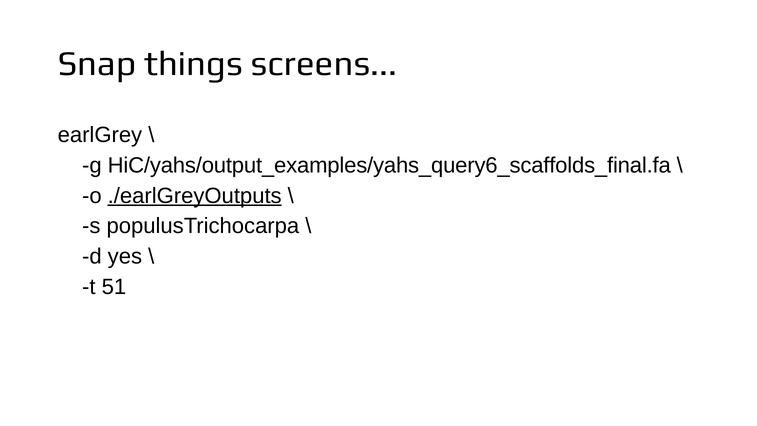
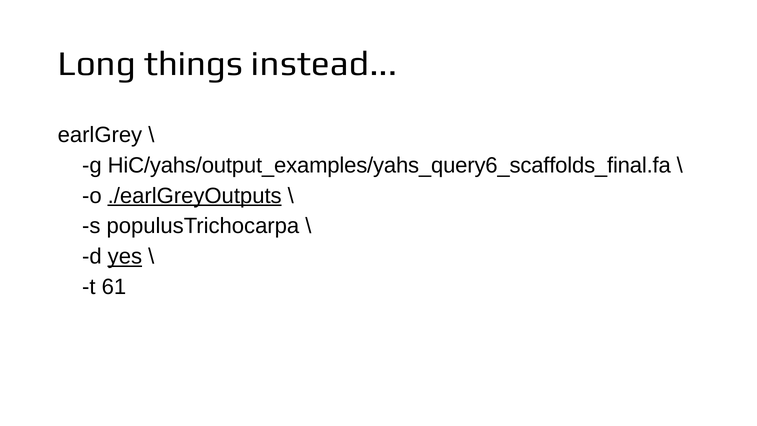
Snap: Snap -> Long
screens: screens -> instead
yes underline: none -> present
51: 51 -> 61
